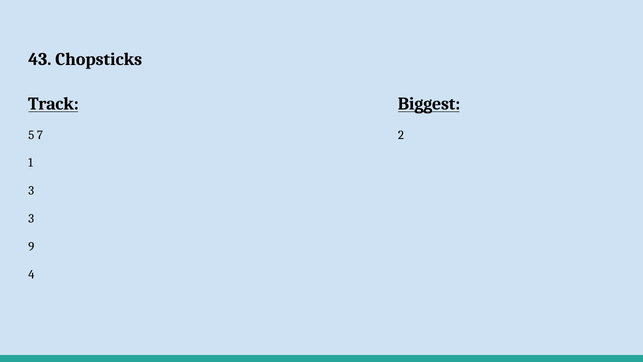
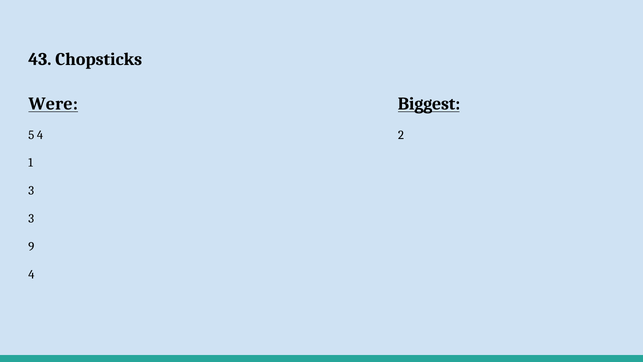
Track: Track -> Were
5 7: 7 -> 4
